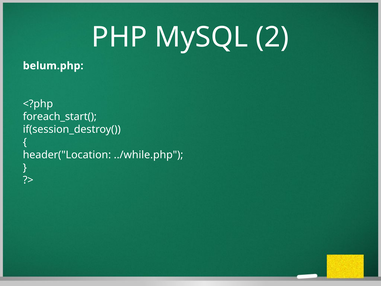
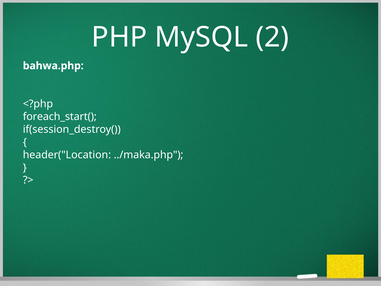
belum.php: belum.php -> bahwa.php
../while.php: ../while.php -> ../maka.php
